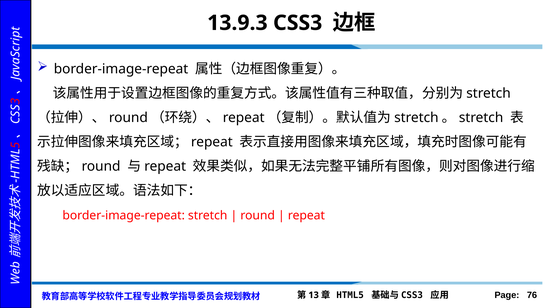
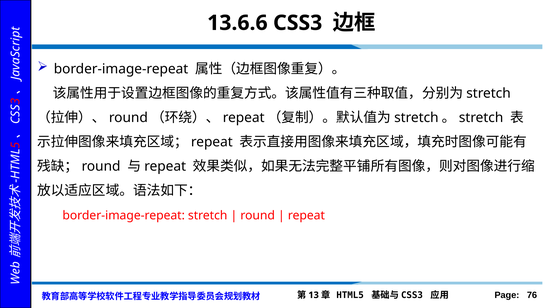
13.9.3: 13.9.3 -> 13.6.6
